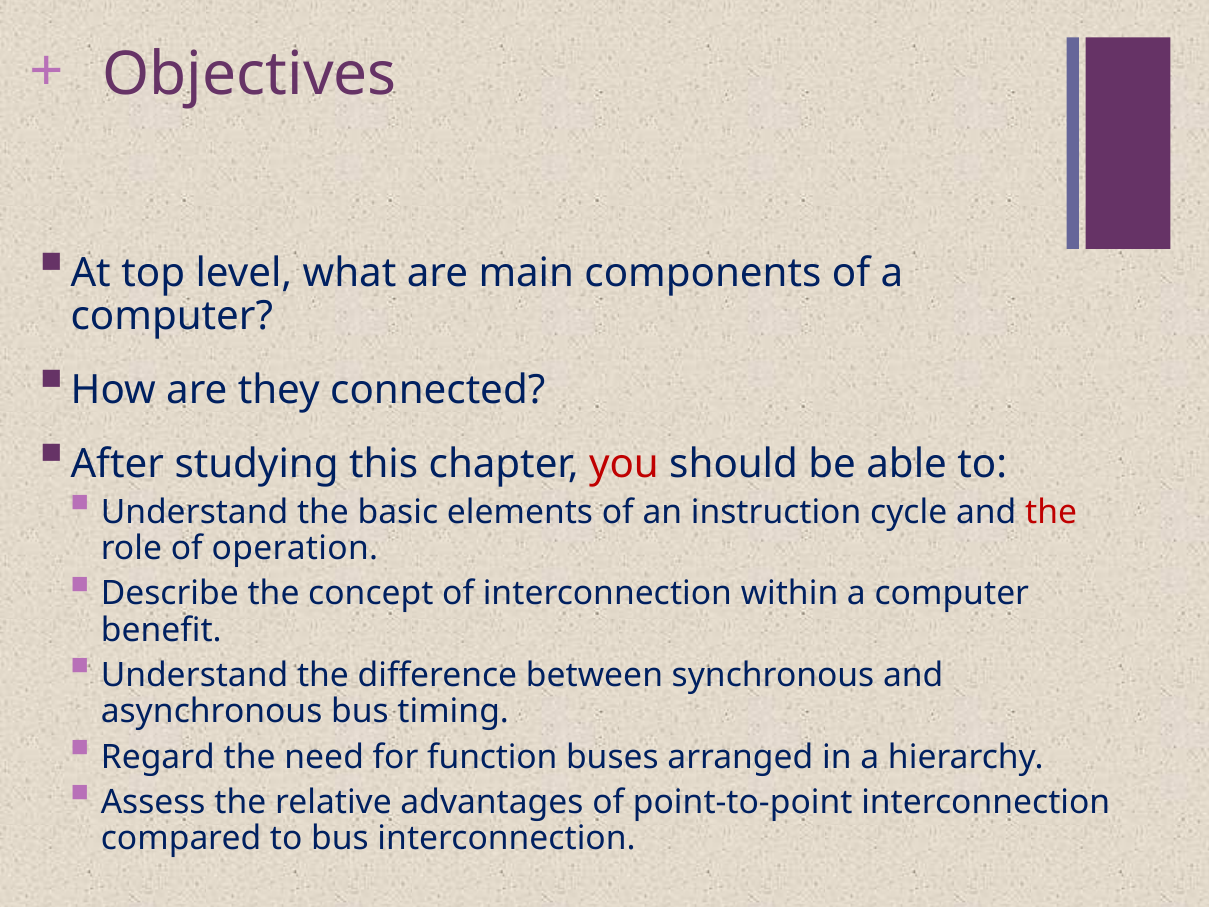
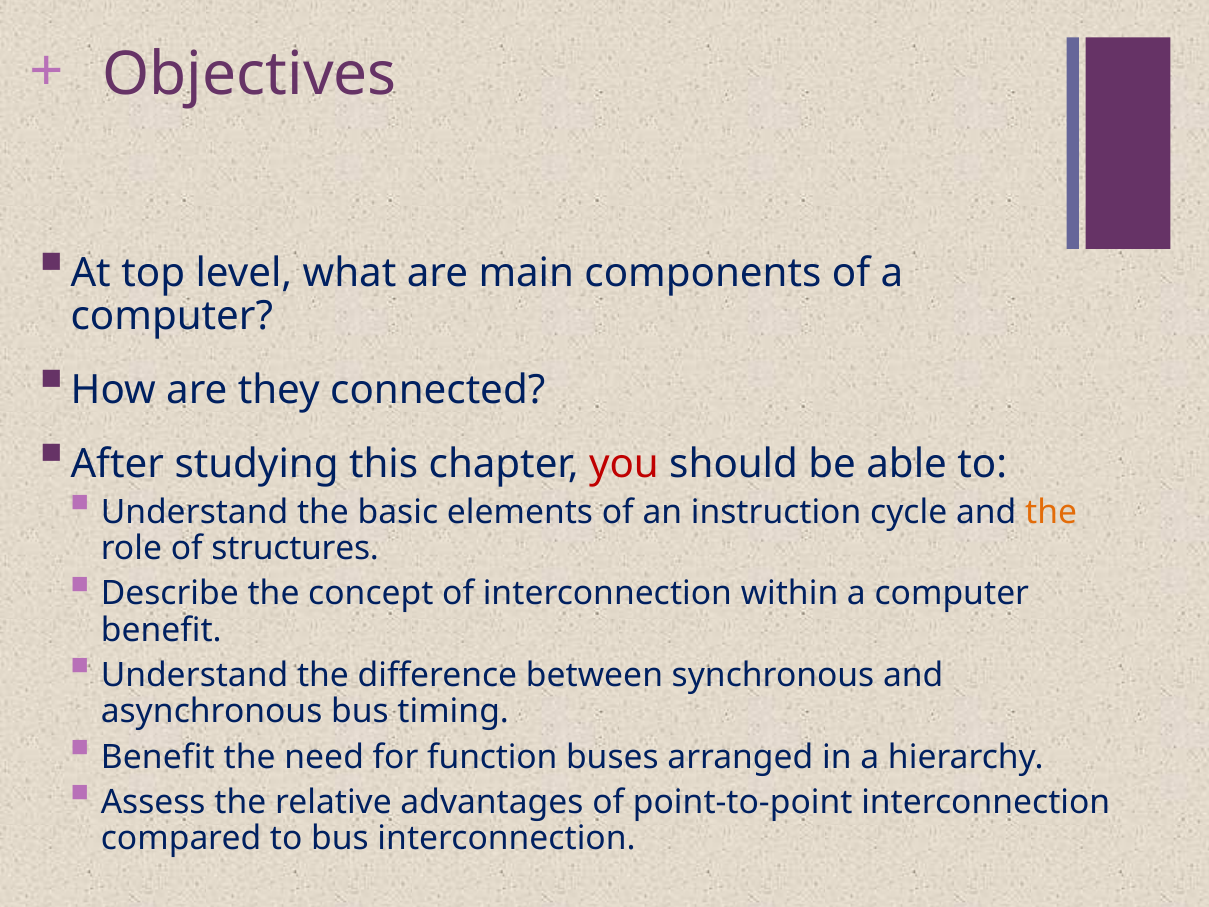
the at (1051, 512) colour: red -> orange
operation: operation -> structures
Regard at (158, 757): Regard -> Benefit
